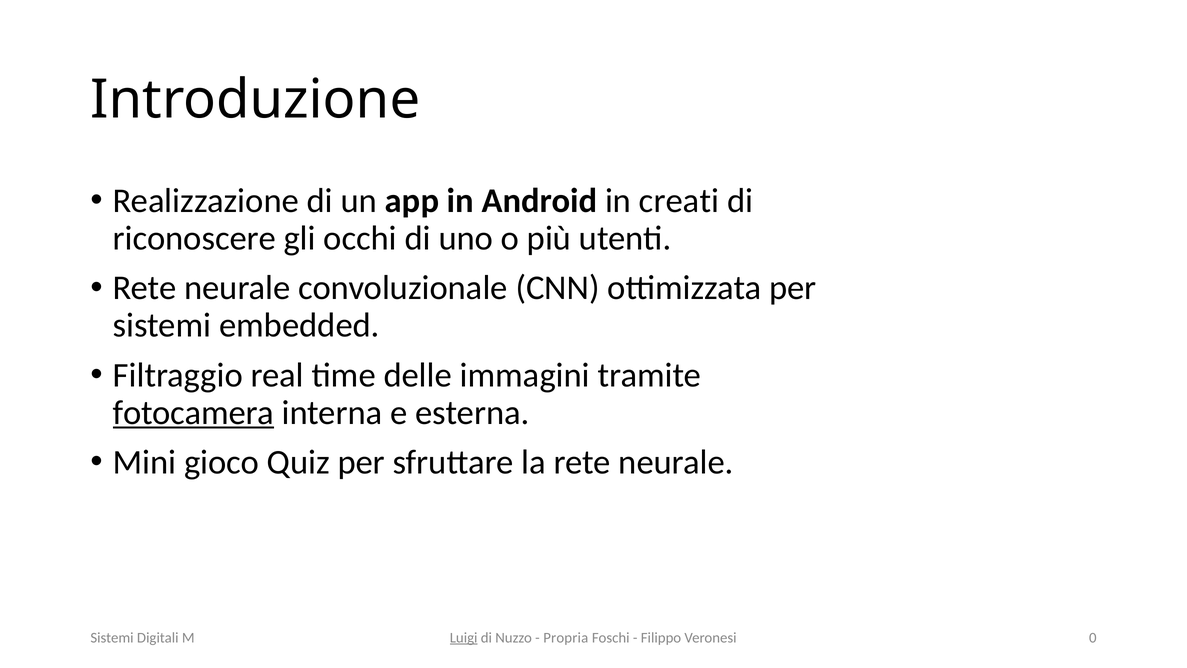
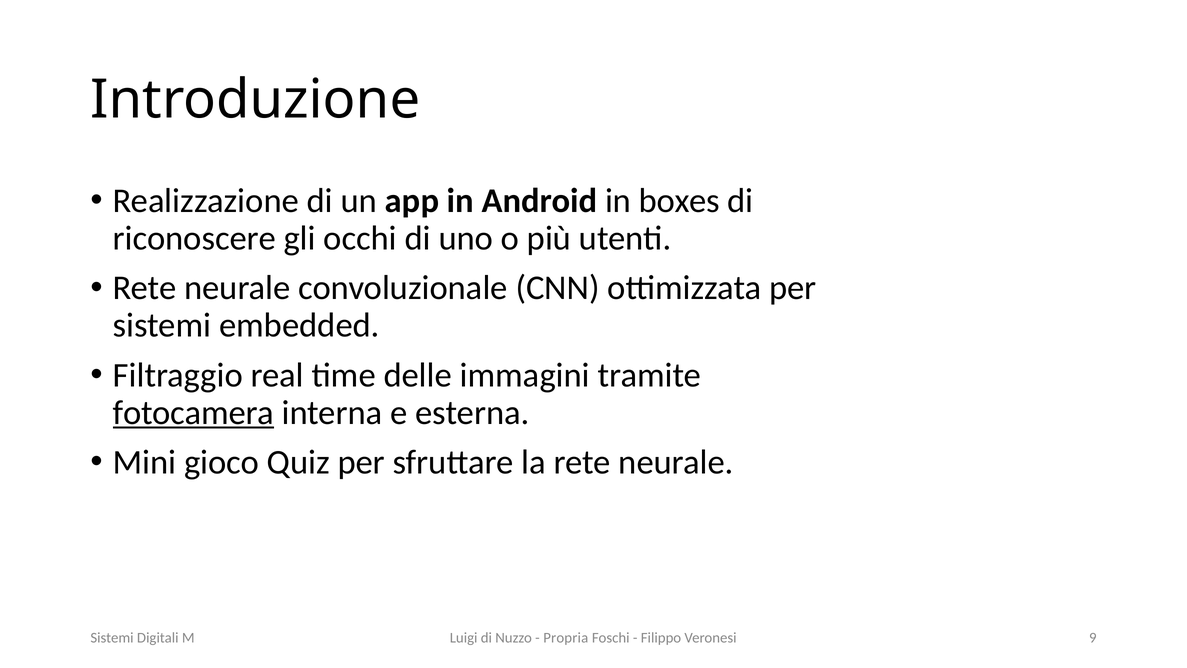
creati: creati -> boxes
Luigi underline: present -> none
0: 0 -> 9
